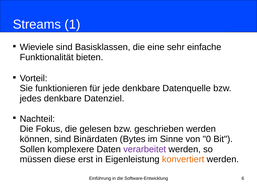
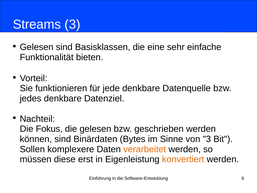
Streams 1: 1 -> 3
Wieviele at (37, 47): Wieviele -> Gelesen
von 0: 0 -> 3
verarbeitet colour: purple -> orange
